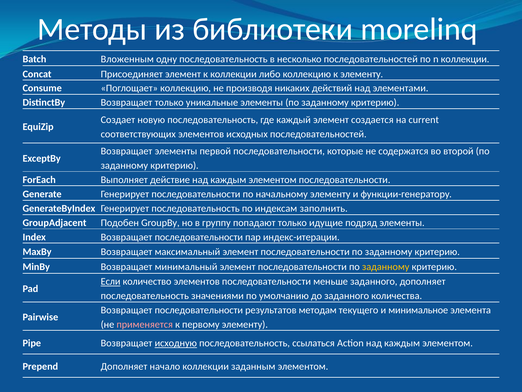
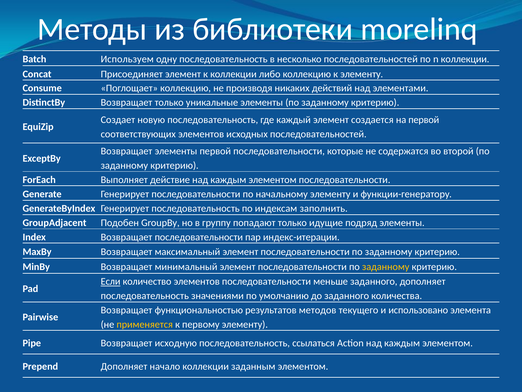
Вложенным: Вложенным -> Используем
на current: current -> первой
последовательности at (199, 310): последовательности -> функциональностью
методам: методам -> методов
минимальное: минимальное -> использовано
применяется colour: pink -> yellow
исходную underline: present -> none
